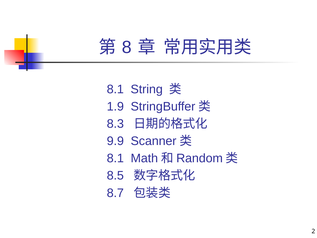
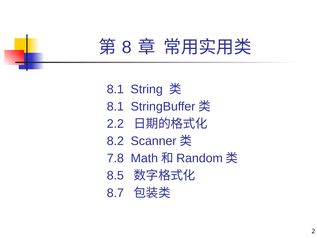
1.9 at (115, 106): 1.9 -> 8.1
8.3: 8.3 -> 2.2
9.9: 9.9 -> 8.2
8.1 at (115, 158): 8.1 -> 7.8
